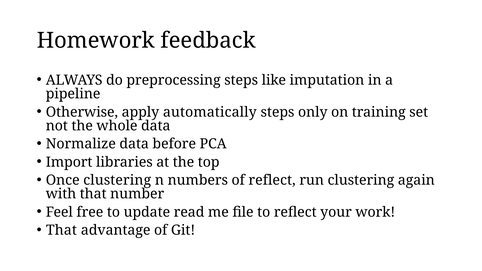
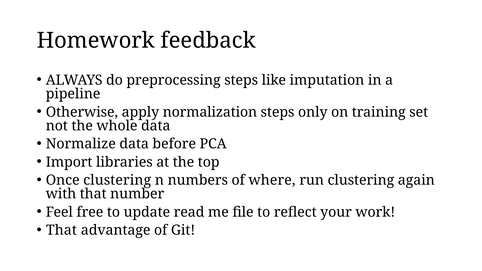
automatically: automatically -> normalization
of reflect: reflect -> where
